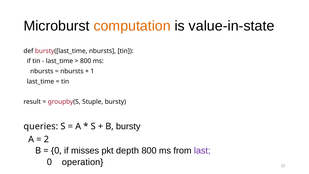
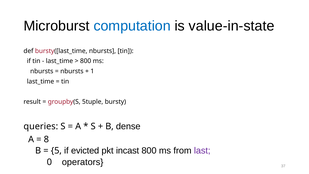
computation colour: orange -> blue
B bursty: bursty -> dense
2: 2 -> 8
0 at (56, 151): 0 -> 5
misses: misses -> evicted
depth: depth -> incast
operation: operation -> operators
